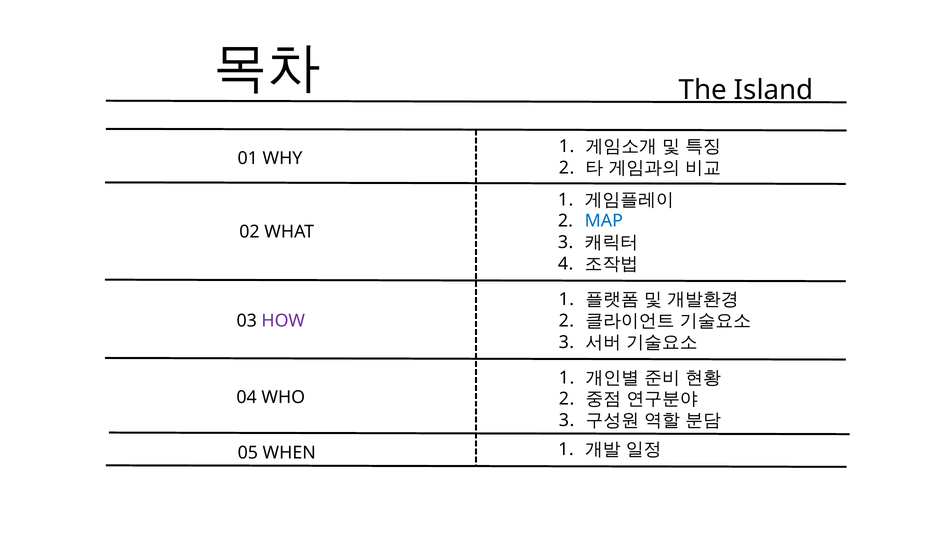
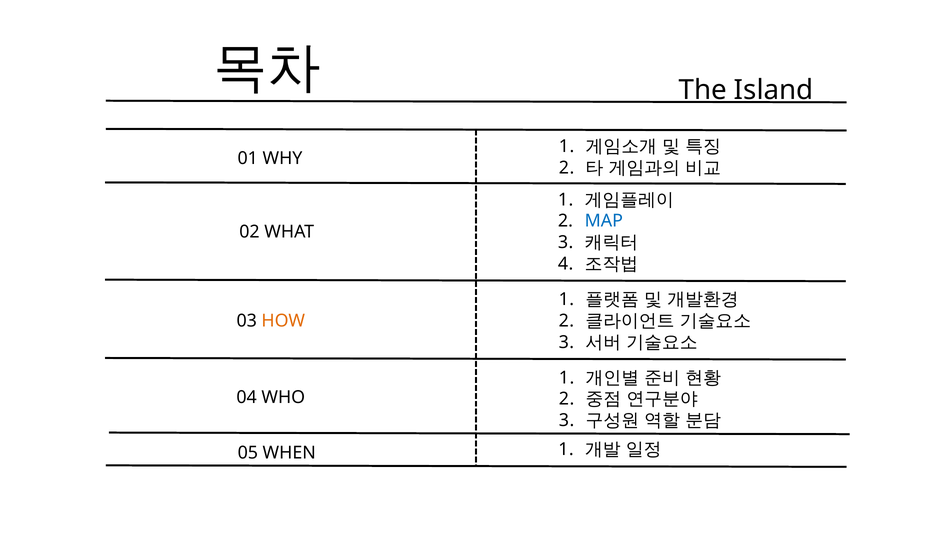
HOW colour: purple -> orange
